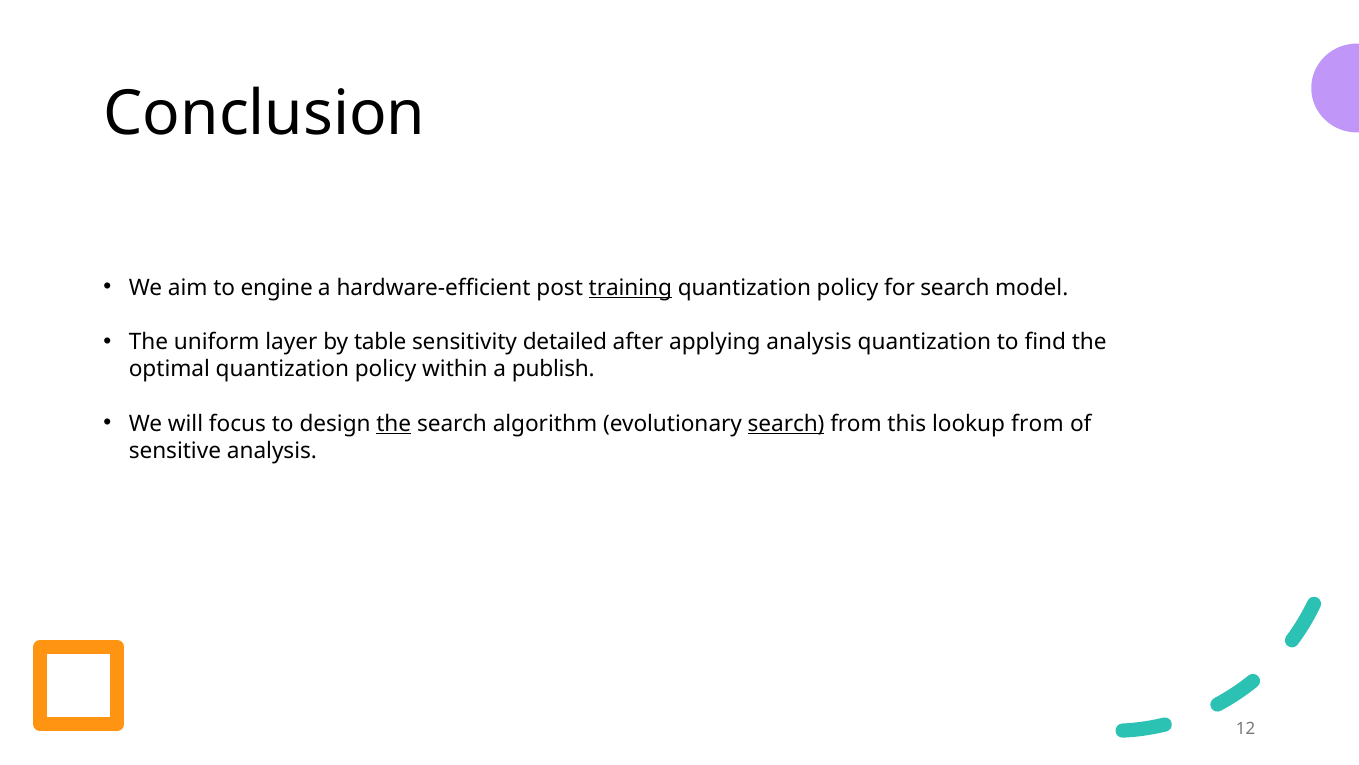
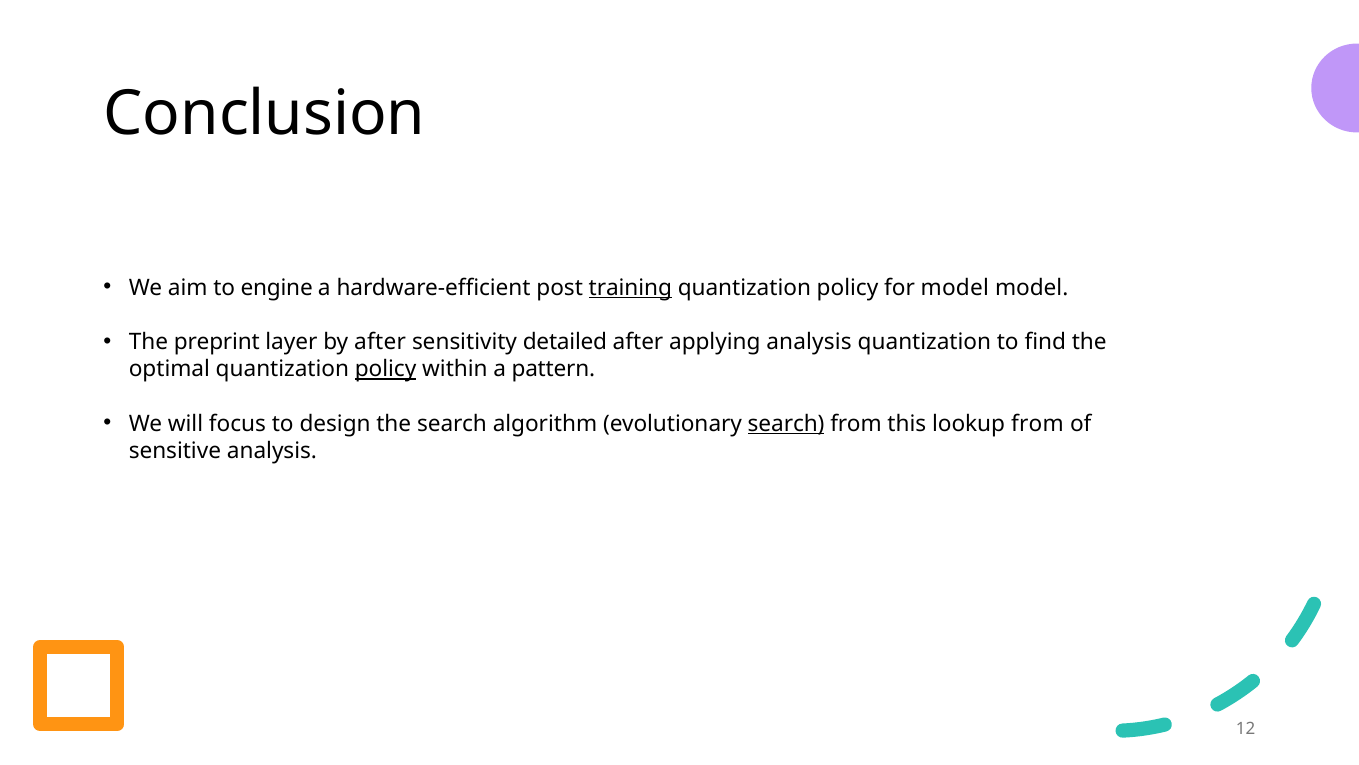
for search: search -> model
uniform: uniform -> preprint
by table: table -> after
policy at (386, 369) underline: none -> present
publish: publish -> pattern
the at (394, 423) underline: present -> none
